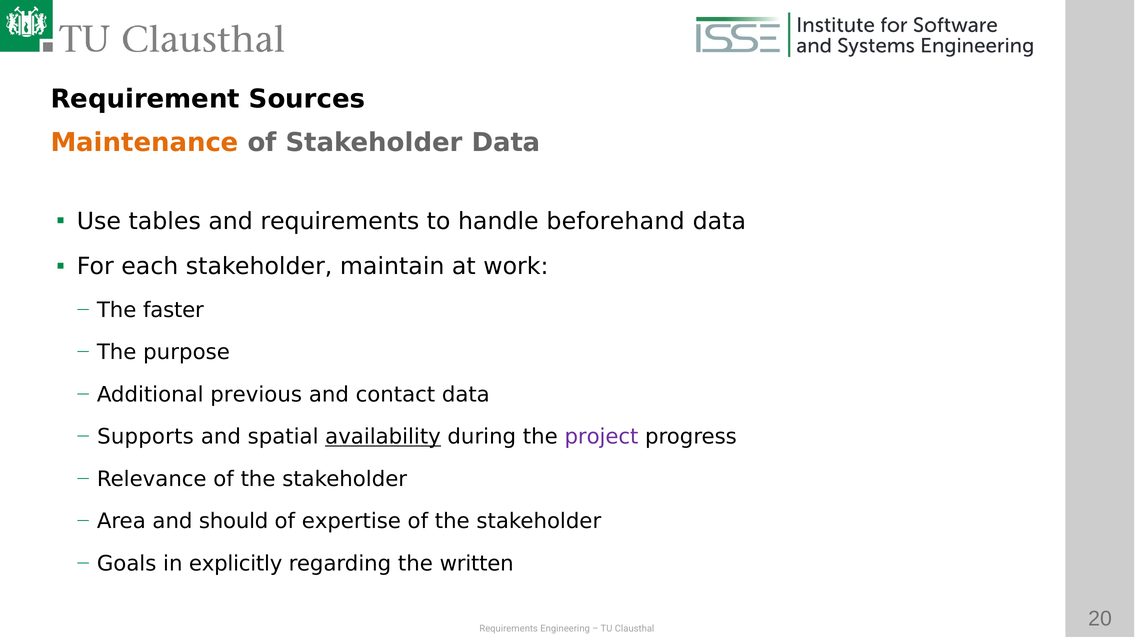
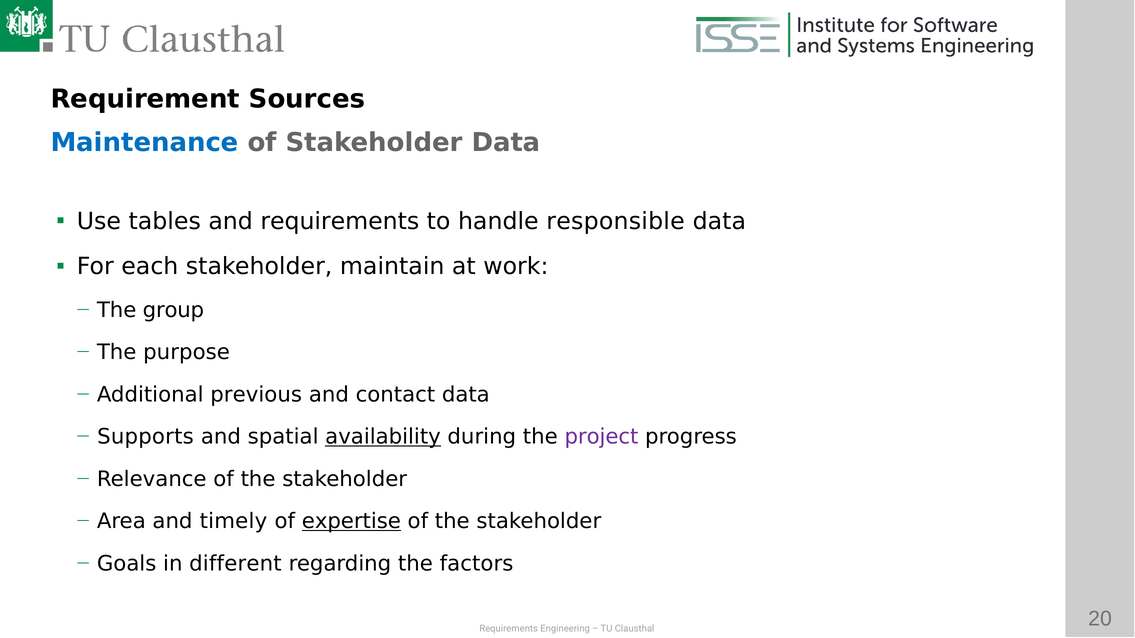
Maintenance colour: orange -> blue
beforehand: beforehand -> responsible
faster: faster -> group
should: should -> timely
expertise underline: none -> present
explicitly: explicitly -> different
written: written -> factors
